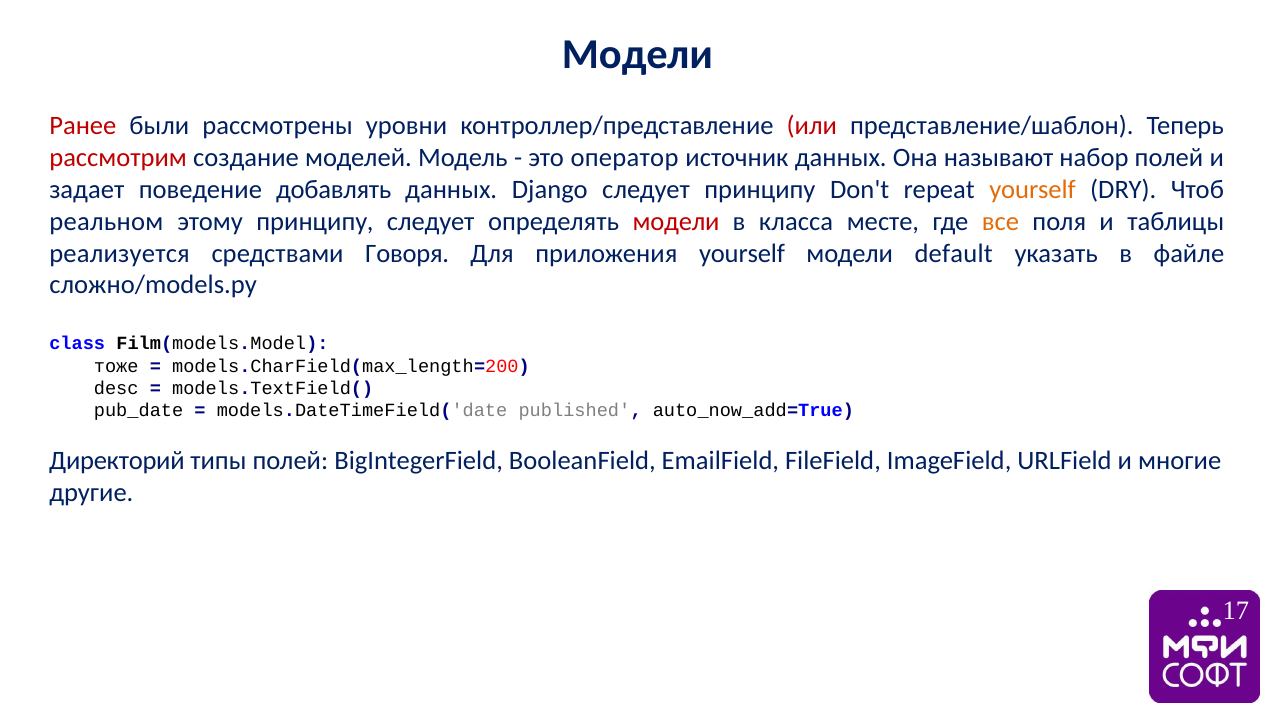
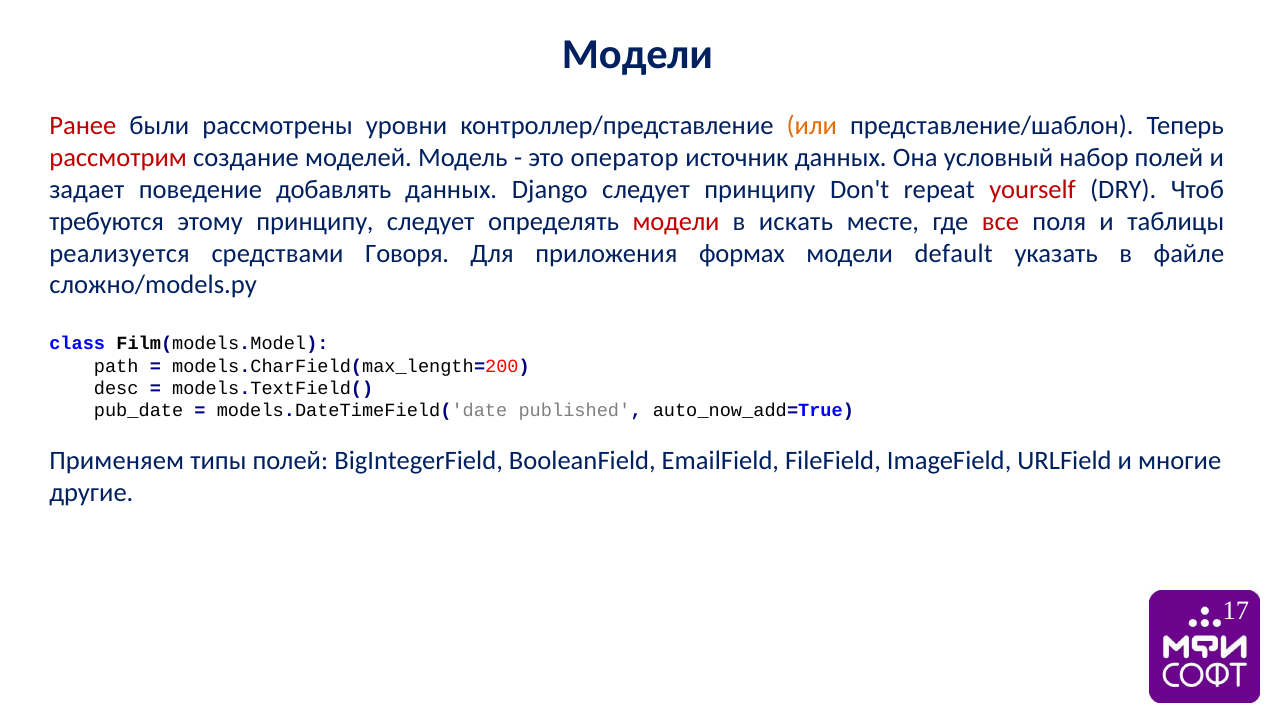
или colour: red -> orange
называют: называют -> условный
yourself at (1032, 190) colour: orange -> red
реальном: реальном -> требуются
класса: класса -> искать
все colour: orange -> red
приложения yourself: yourself -> формах
тоже: тоже -> path
Директорий: Директорий -> Применяем
